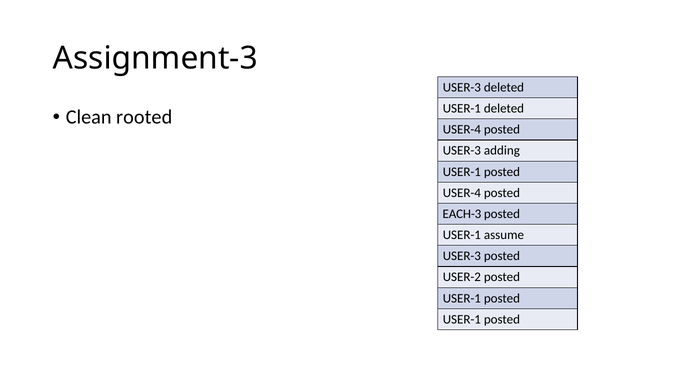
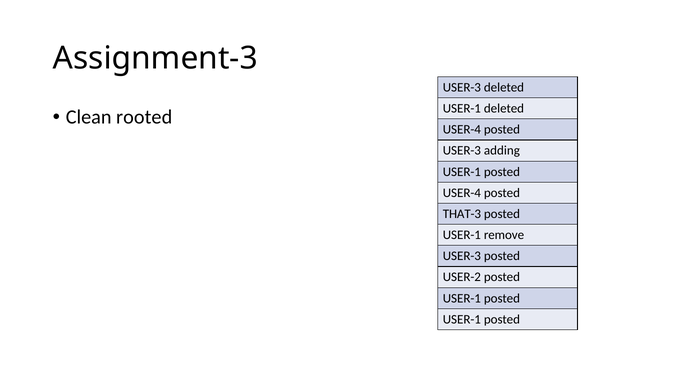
EACH-3: EACH-3 -> THAT-3
assume: assume -> remove
